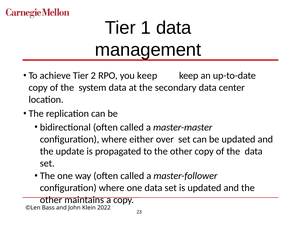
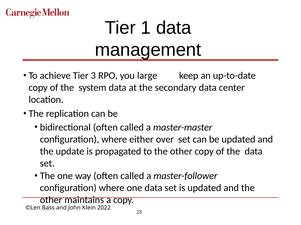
2: 2 -> 3
you keep: keep -> large
